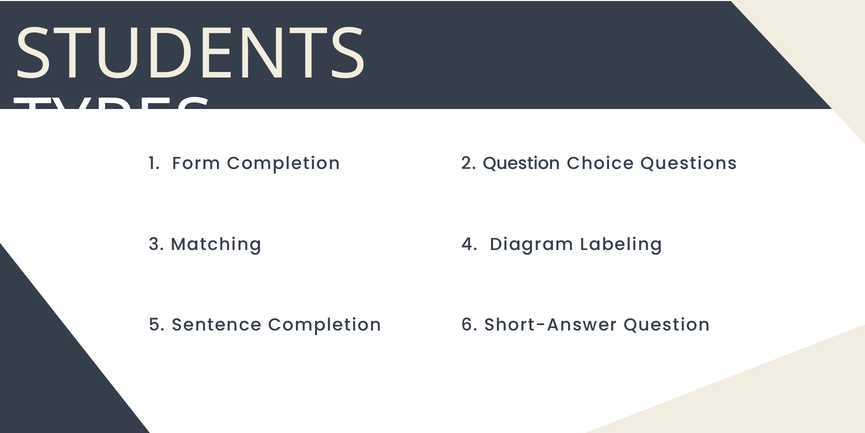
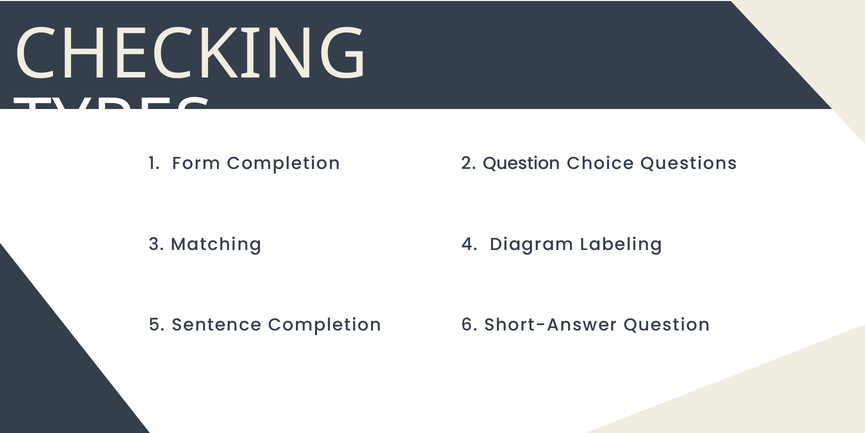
STUDENTS: STUDENTS -> CHECKING
